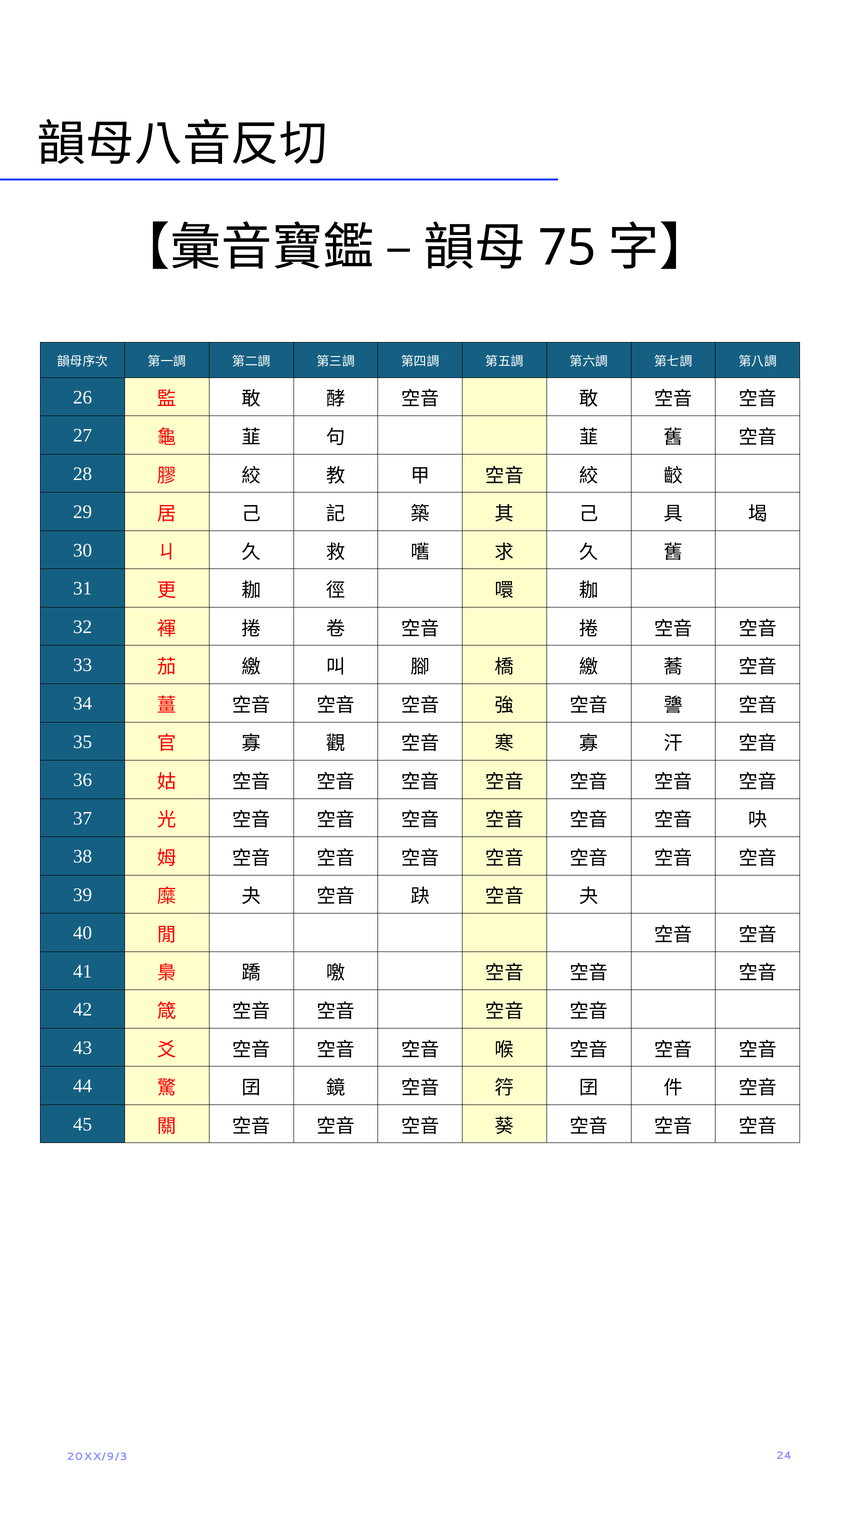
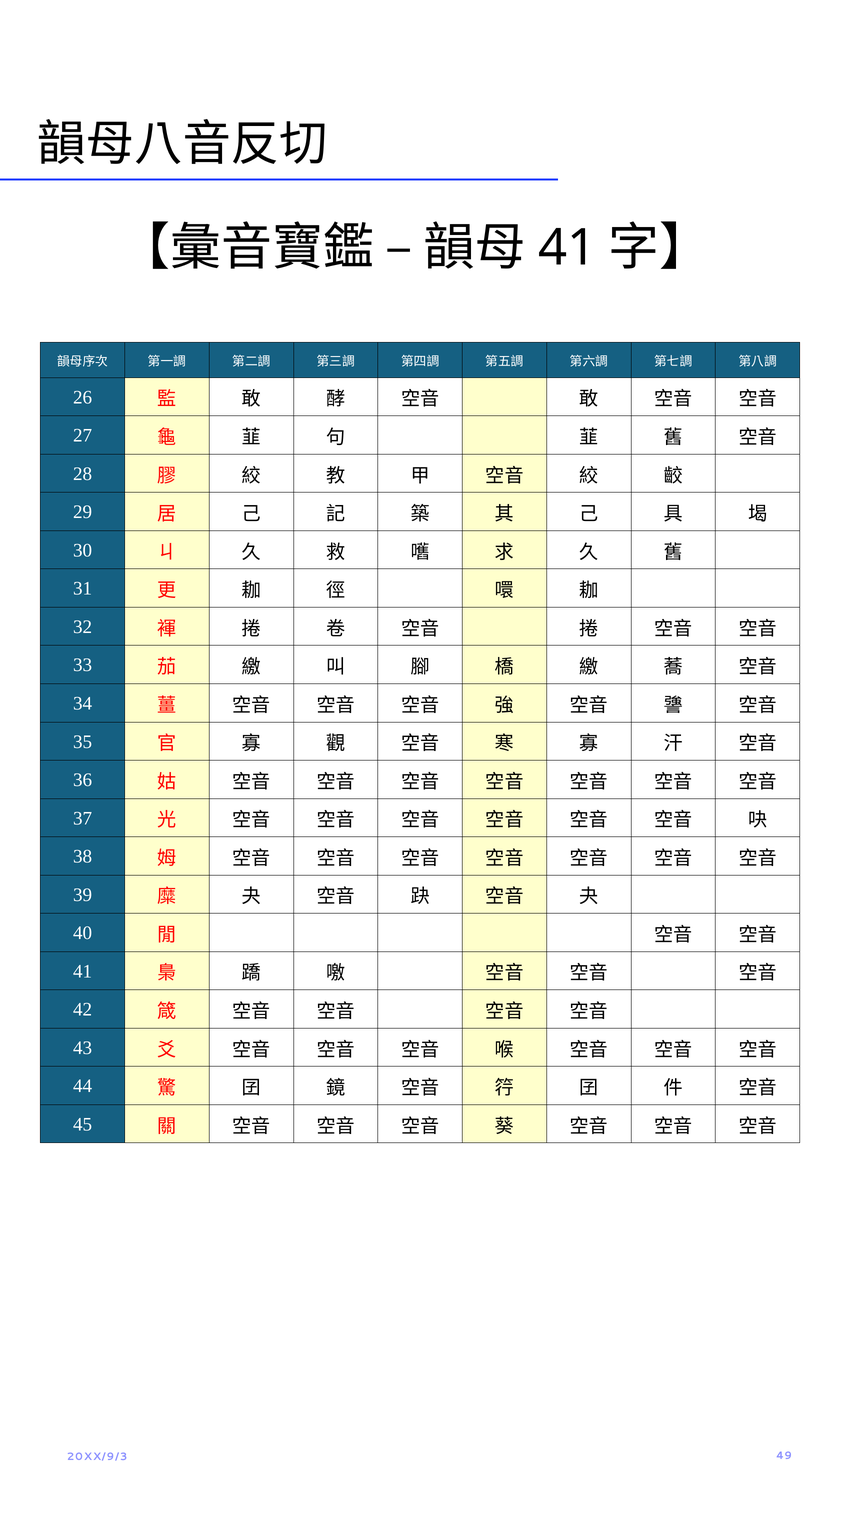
75 at (567, 248): 75 -> 41
24: 24 -> 49
